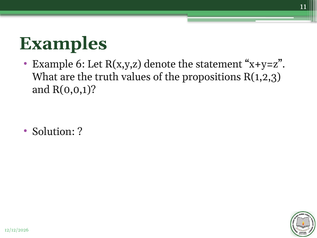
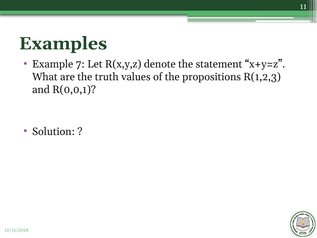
6: 6 -> 7
